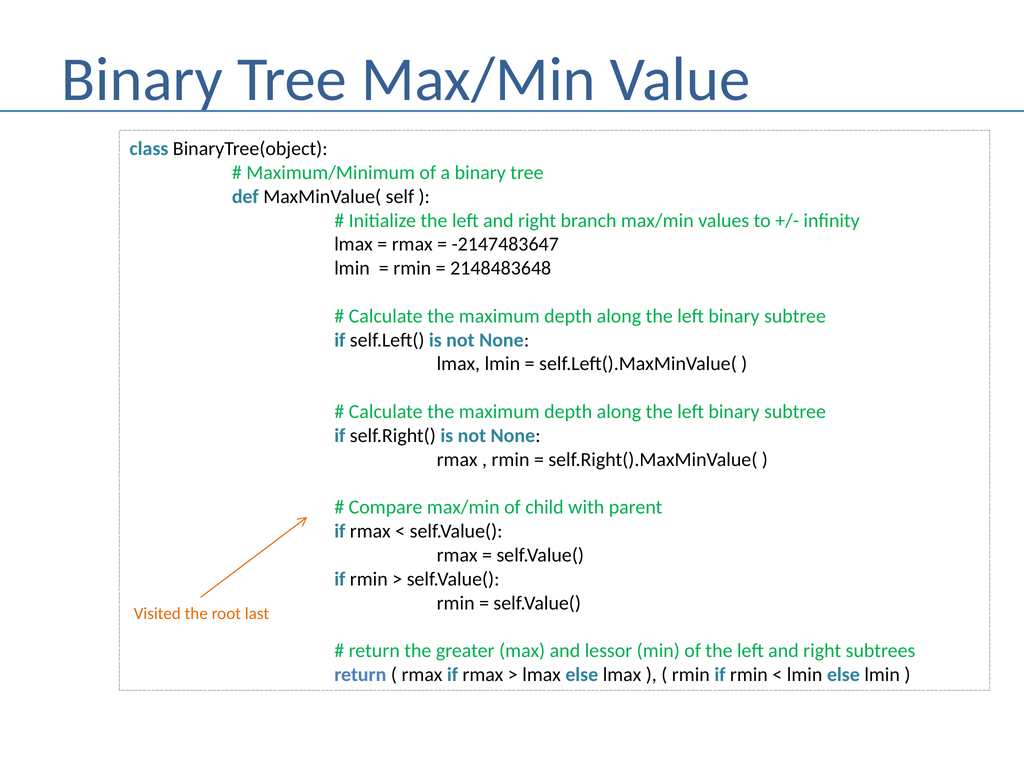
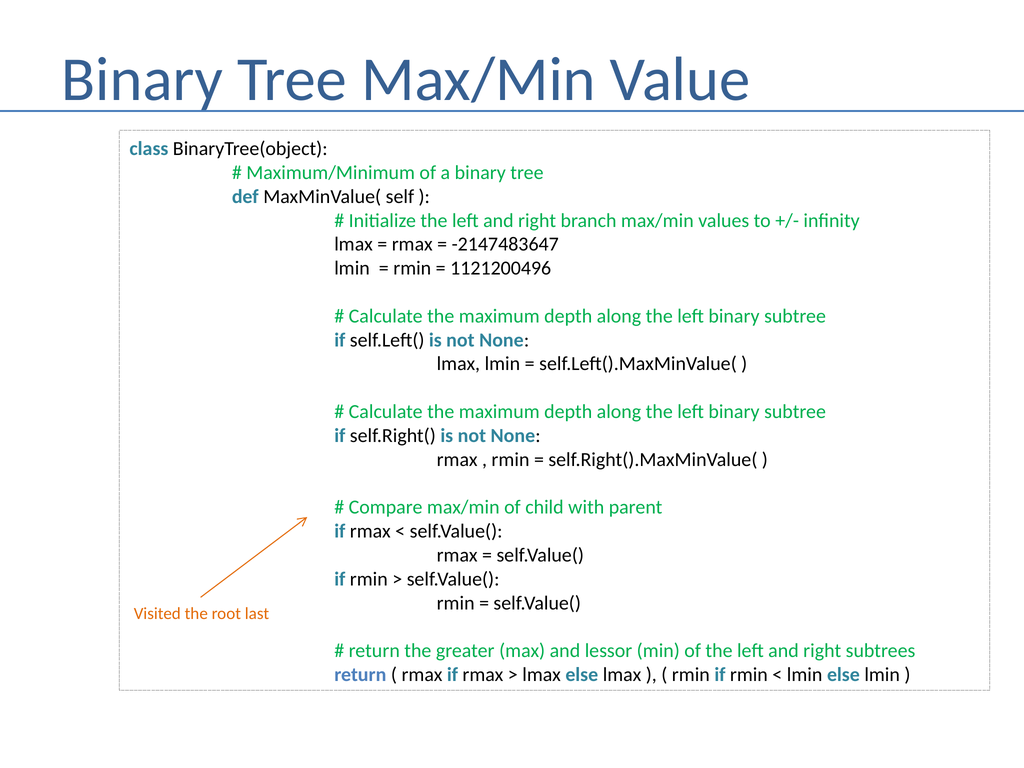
2148483648: 2148483648 -> 1121200496
